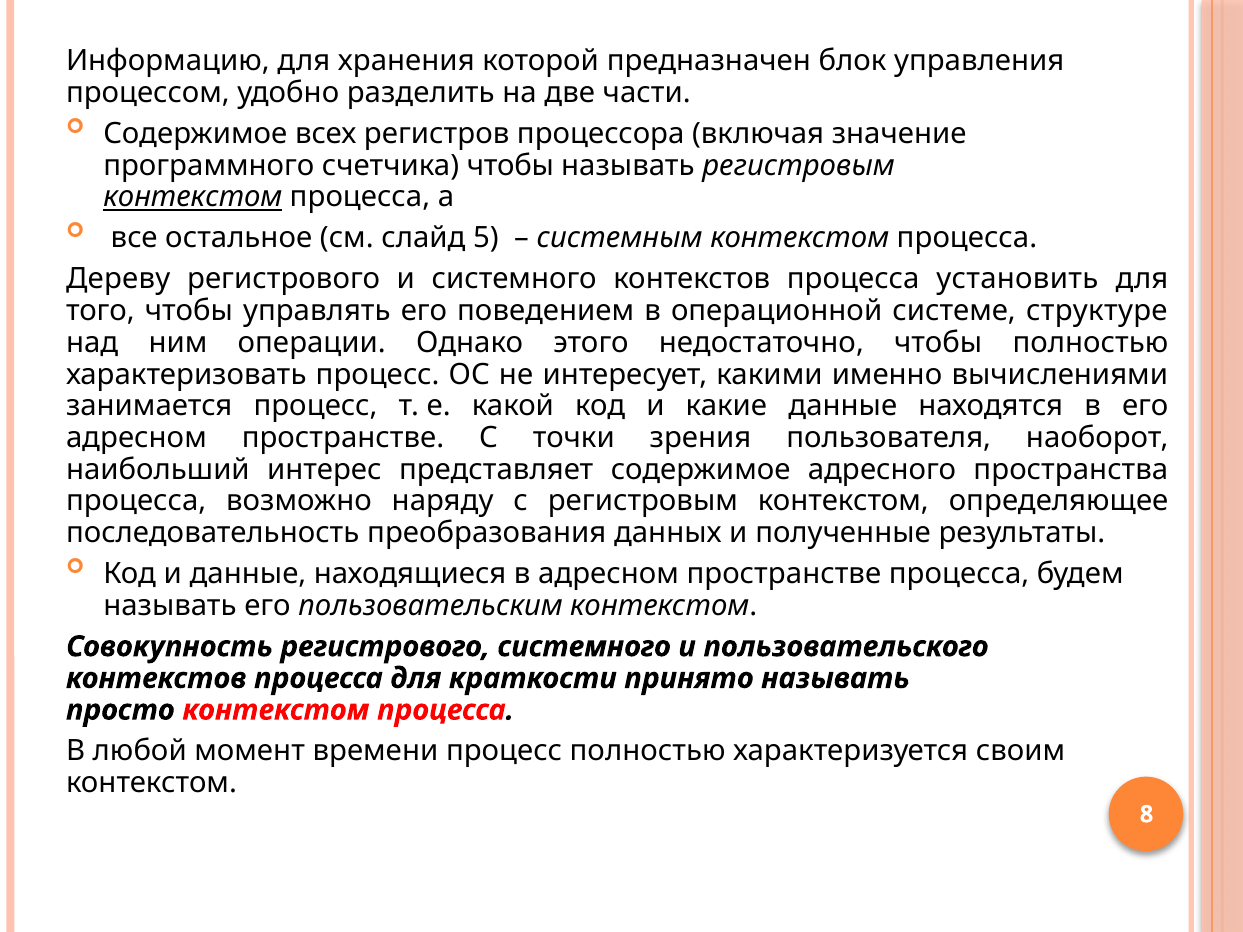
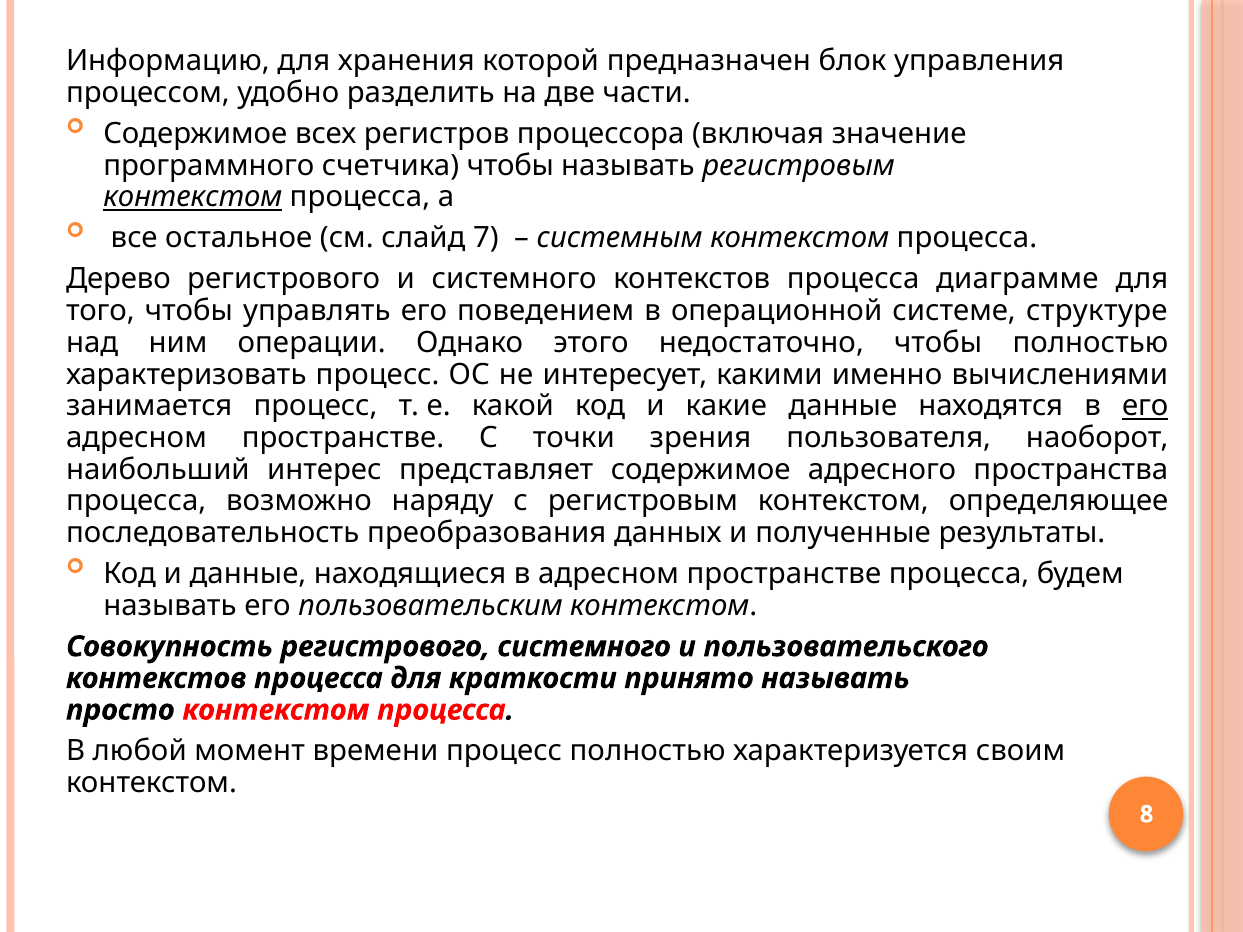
5: 5 -> 7
Дереву: Дереву -> Дерево
установить: установить -> диаграмме
его at (1145, 406) underline: none -> present
